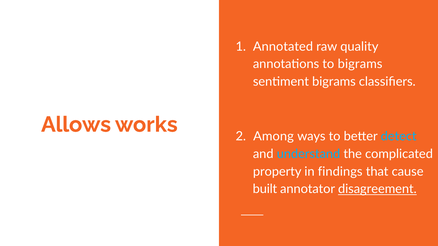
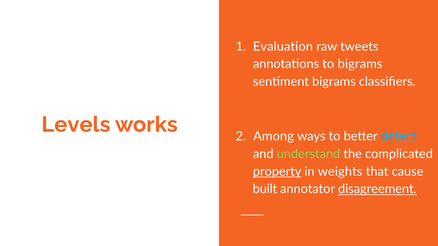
Annotated: Annotated -> Evaluation
quality: quality -> tweets
Allows: Allows -> Levels
understand colour: light blue -> light green
property underline: none -> present
findings: findings -> weights
